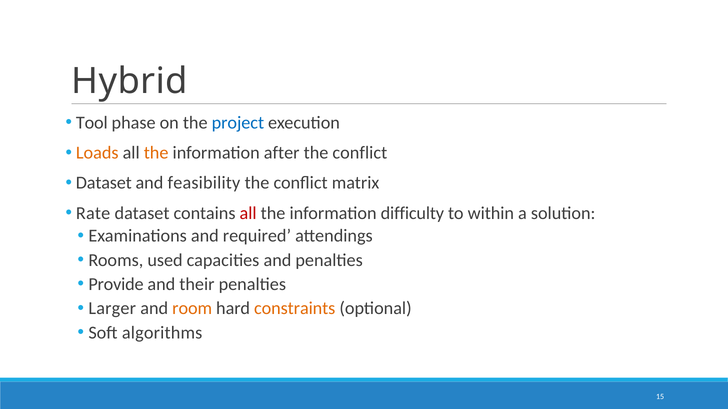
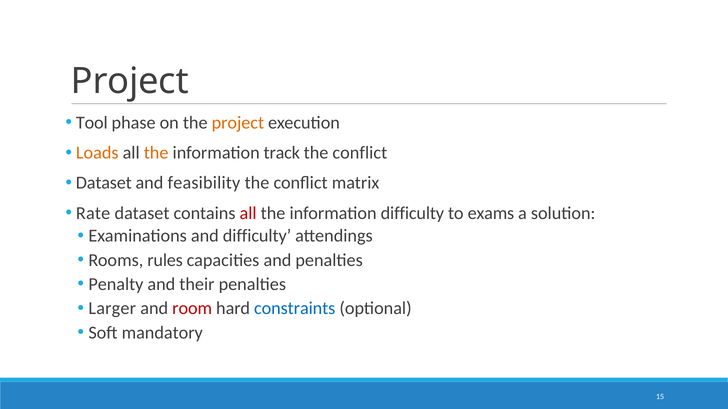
Hybrid at (130, 82): Hybrid -> Project
project at (238, 123) colour: blue -> orange
after: after -> track
within: within -> exams
and required: required -> difficulty
used: used -> rules
Provide: Provide -> Penalty
room colour: orange -> red
constraints colour: orange -> blue
algorithms: algorithms -> mandatory
